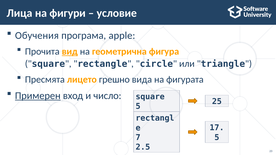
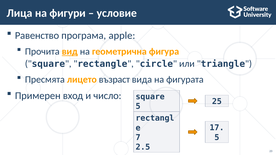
Обучения: Обучения -> Равенство
грешно: грешно -> възраст
Примерен underline: present -> none
